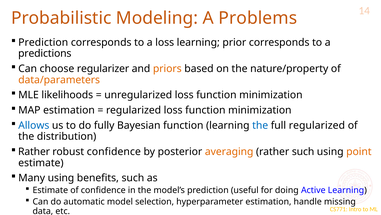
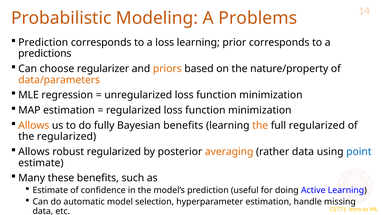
likelihoods: likelihoods -> regression
Allows at (34, 125) colour: blue -> orange
Bayesian function: function -> benefits
the at (260, 125) colour: blue -> orange
the distribution: distribution -> regularized
Rather at (34, 151): Rather -> Allows
robust confidence: confidence -> regularized
rather such: such -> data
point colour: orange -> blue
Many using: using -> these
